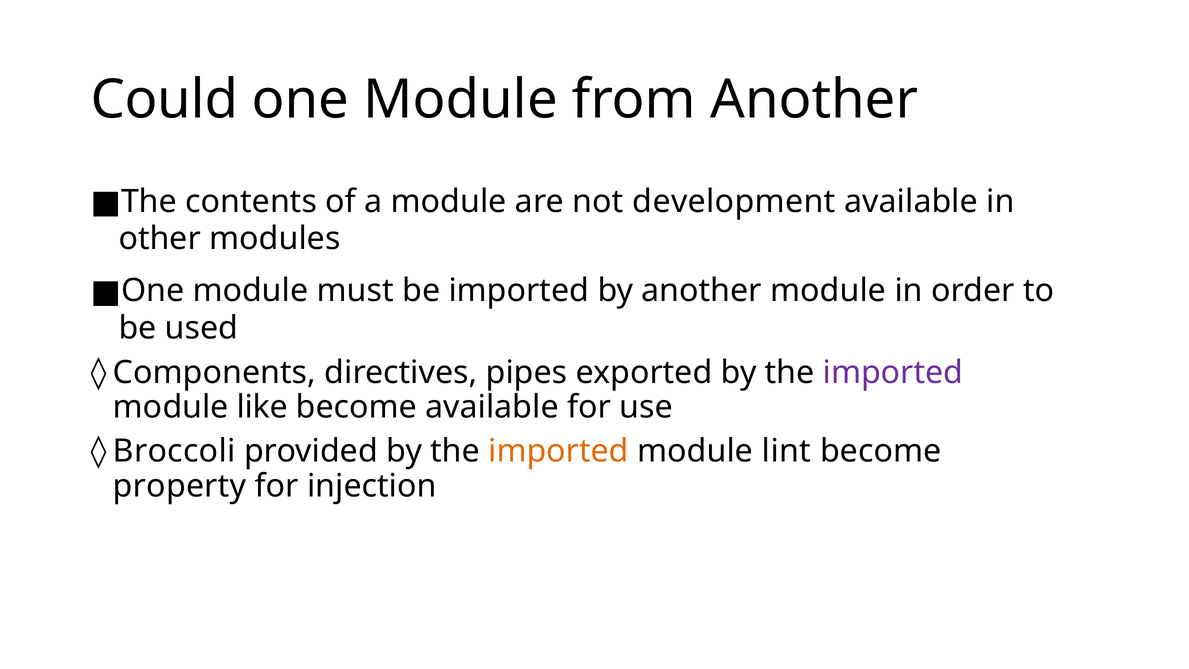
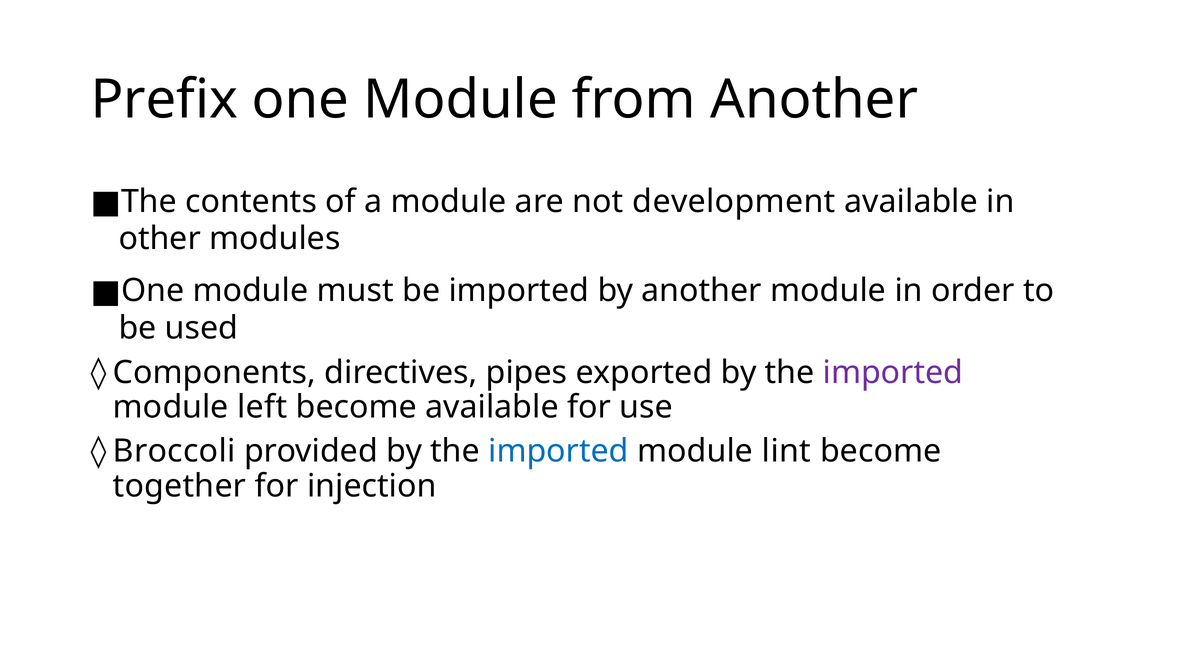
Could: Could -> Prefix
like: like -> left
imported at (558, 451) colour: orange -> blue
property: property -> together
